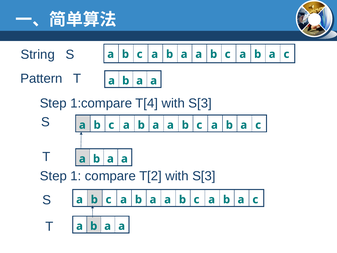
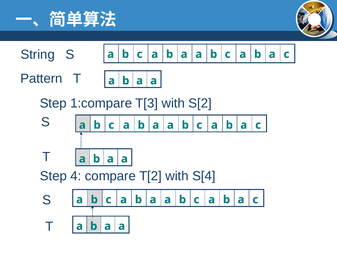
T[4: T[4 -> T[3
S[3 at (200, 103): S[3 -> S[2
1: 1 -> 4
T[2 with S[3: S[3 -> S[4
